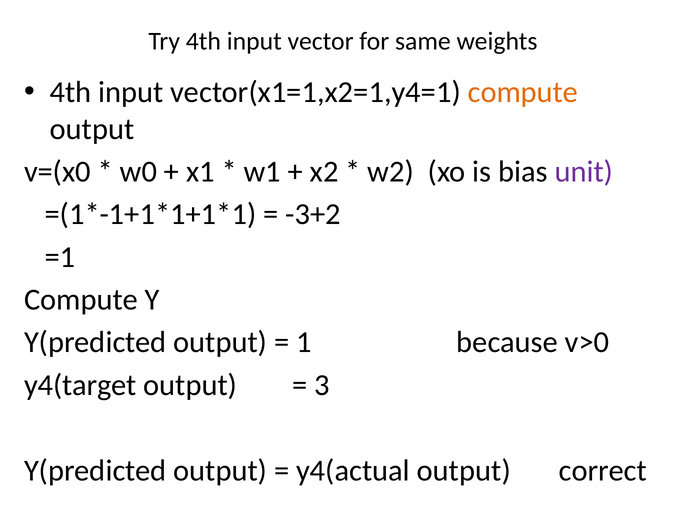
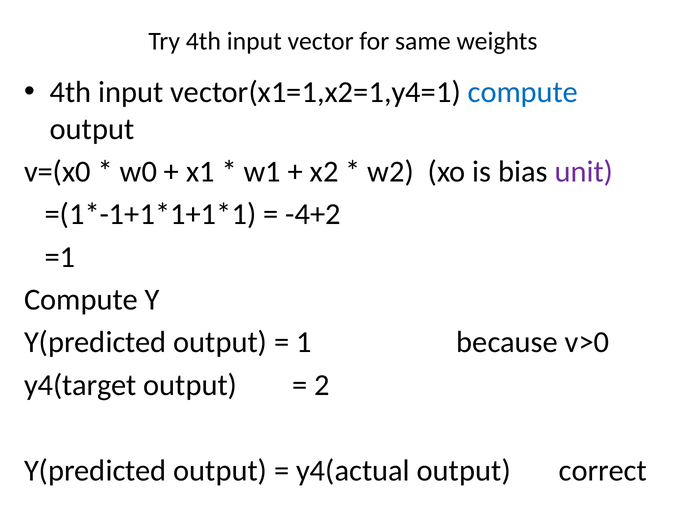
compute at (523, 92) colour: orange -> blue
-3+2: -3+2 -> -4+2
3: 3 -> 2
